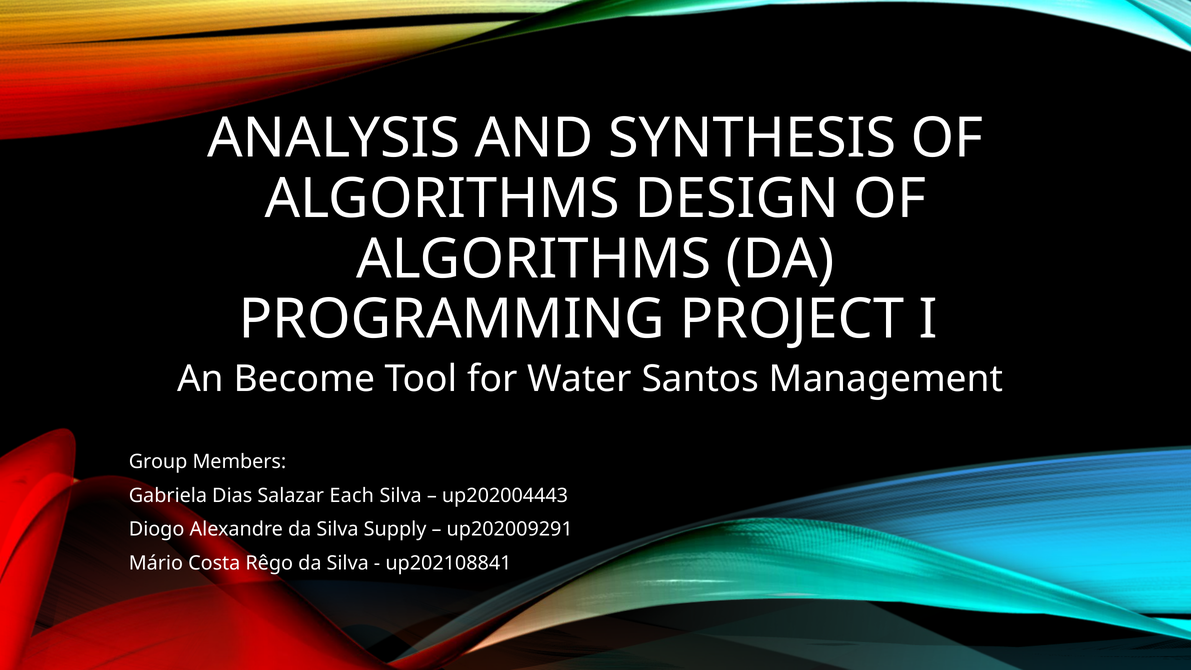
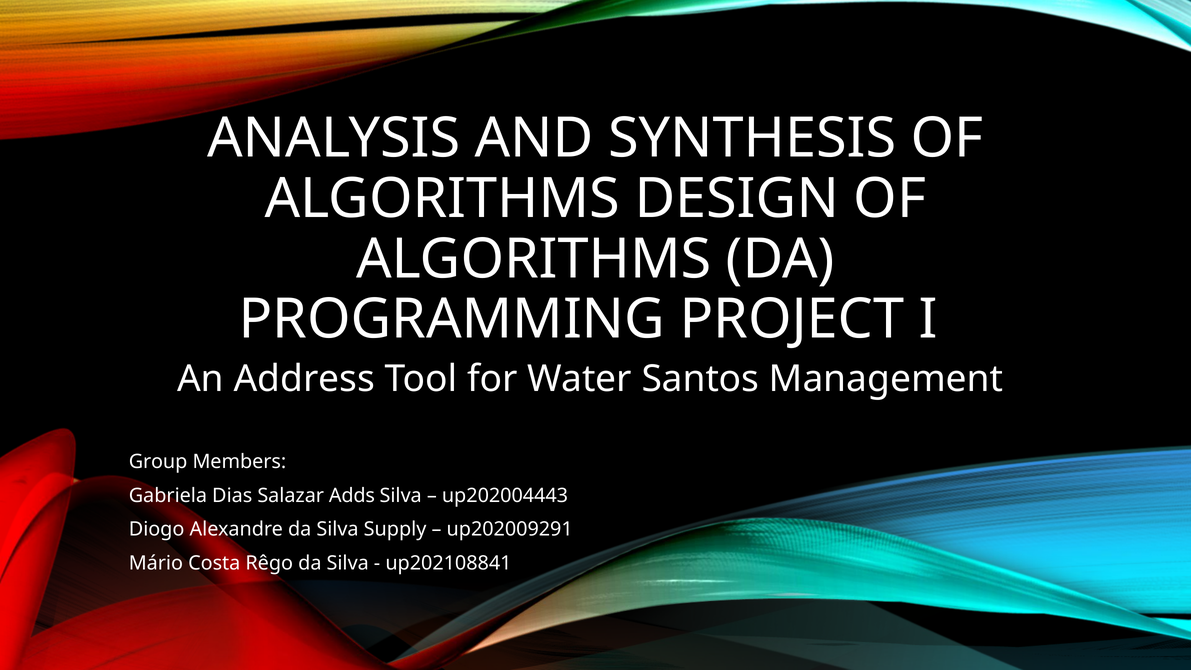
Become: Become -> Address
Each: Each -> Adds
